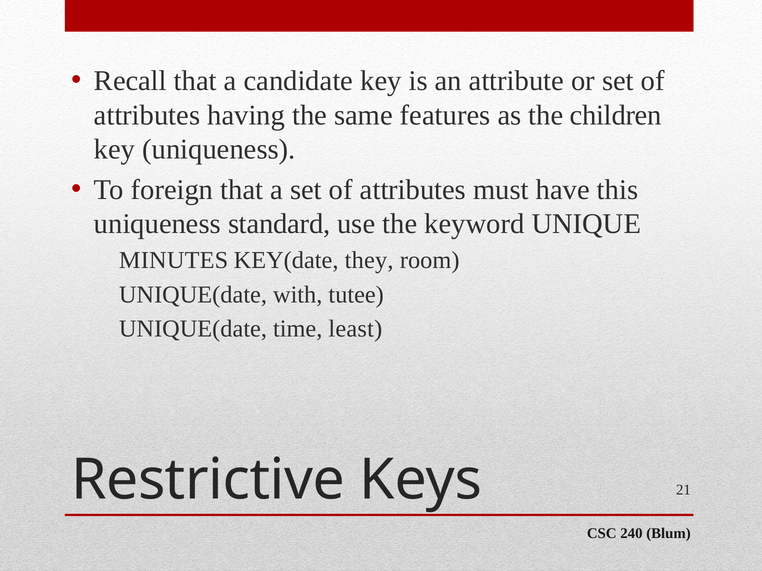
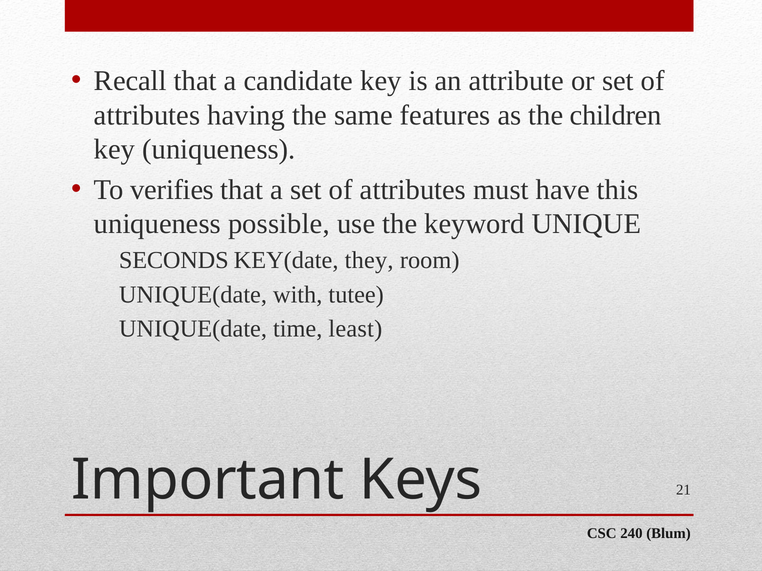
foreign: foreign -> verifies
standard: standard -> possible
MINUTES: MINUTES -> SECONDS
Restrictive: Restrictive -> Important
